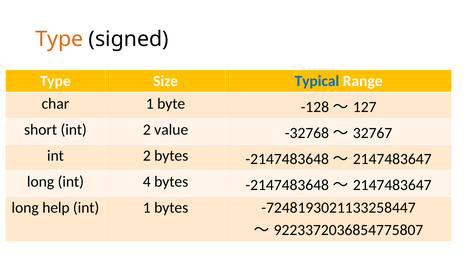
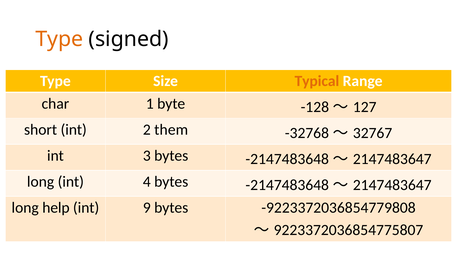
Typical colour: blue -> orange
value: value -> them
2 at (147, 156): 2 -> 3
int 1: 1 -> 9
-7248193021133258447: -7248193021133258447 -> -9223372036854779808
